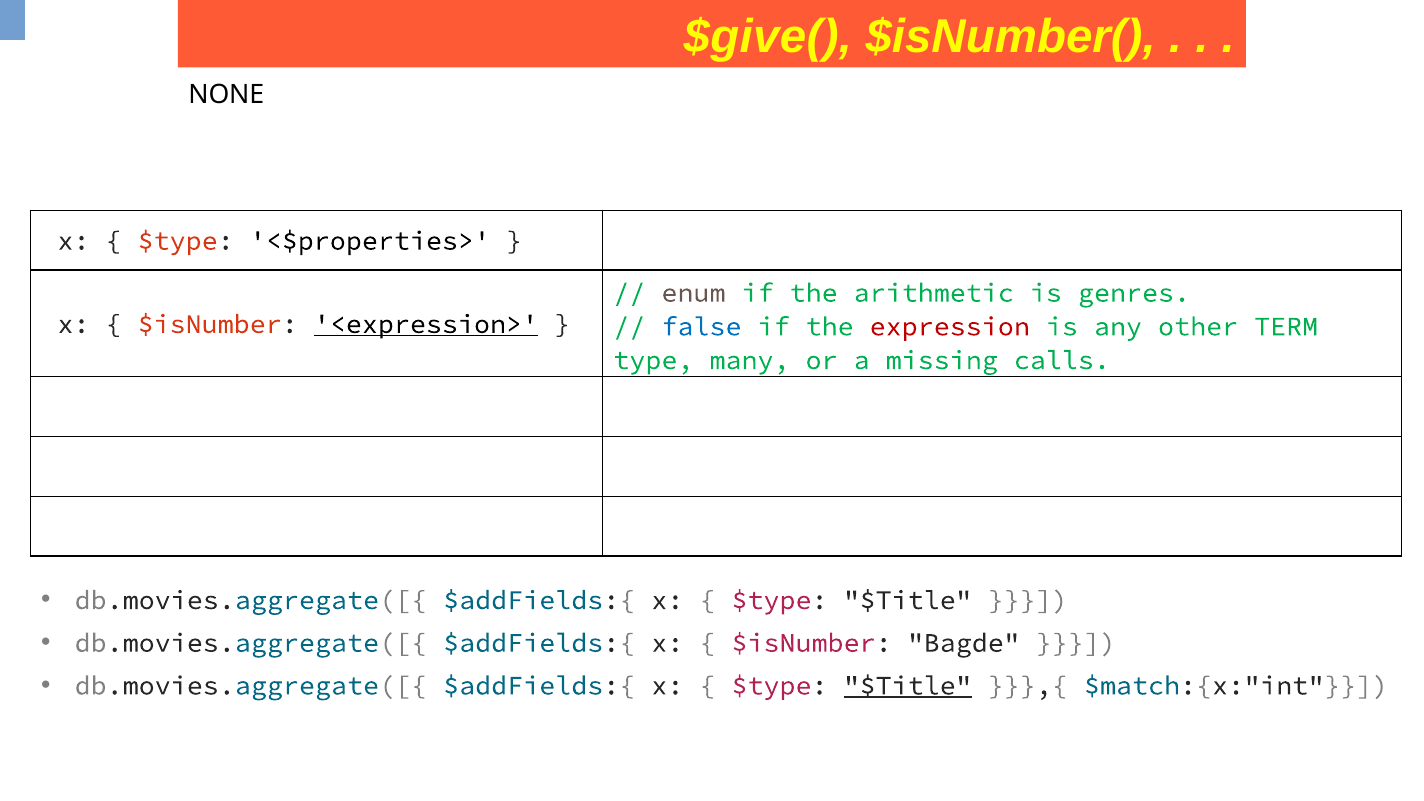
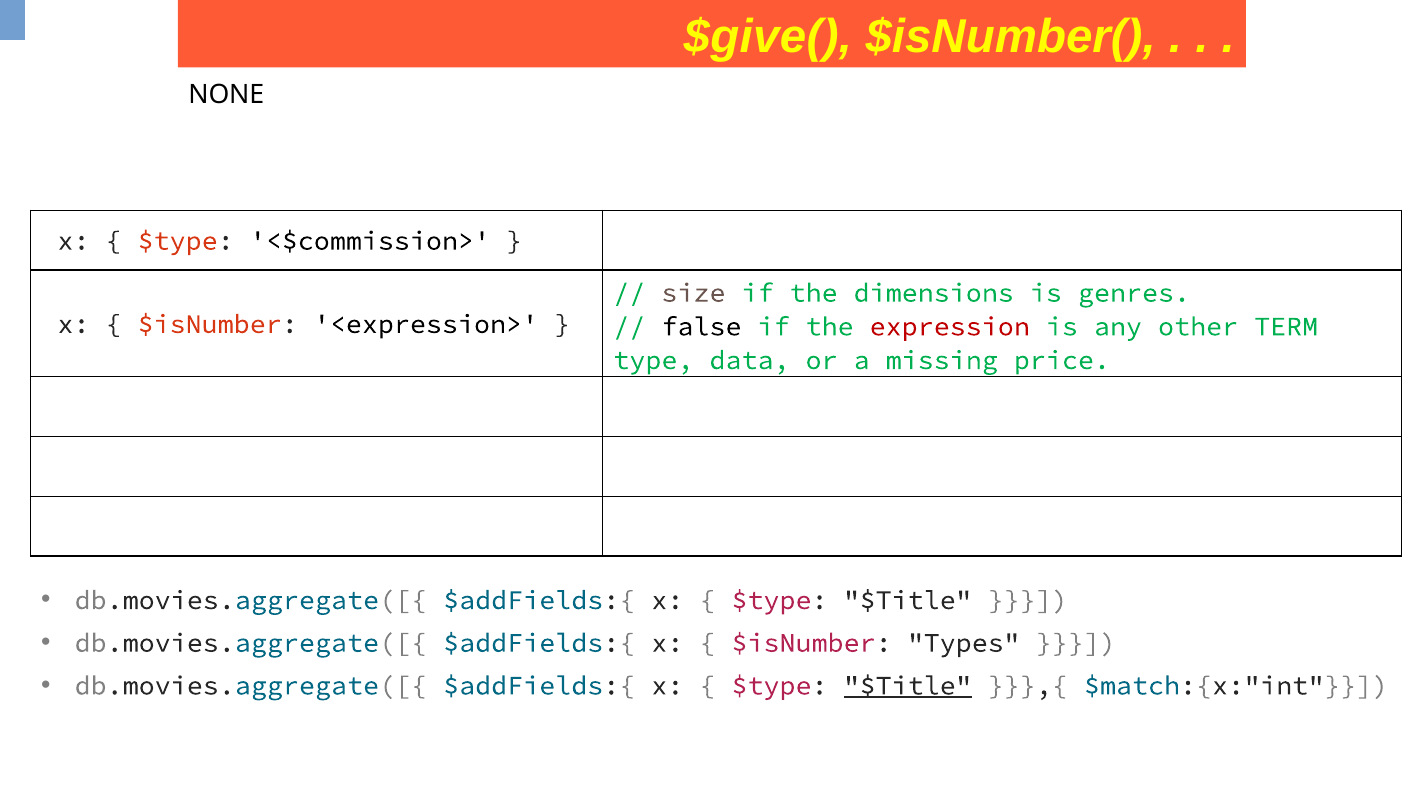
<$properties>: <$properties> -> <$commission>
enum: enum -> size
arithmetic: arithmetic -> dimensions
<expression> underline: present -> none
false colour: blue -> black
many: many -> data
calls: calls -> price
Bagde: Bagde -> Types
